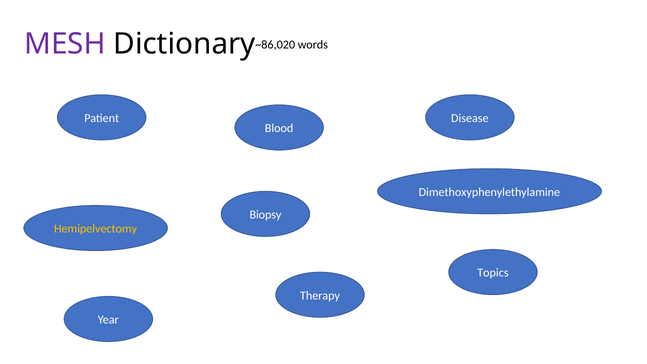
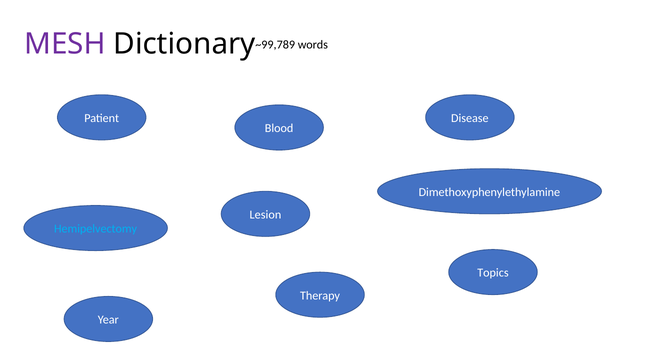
~86,020: ~86,020 -> ~99,789
Biopsy: Biopsy -> Lesion
Hemipelvectomy colour: yellow -> light blue
